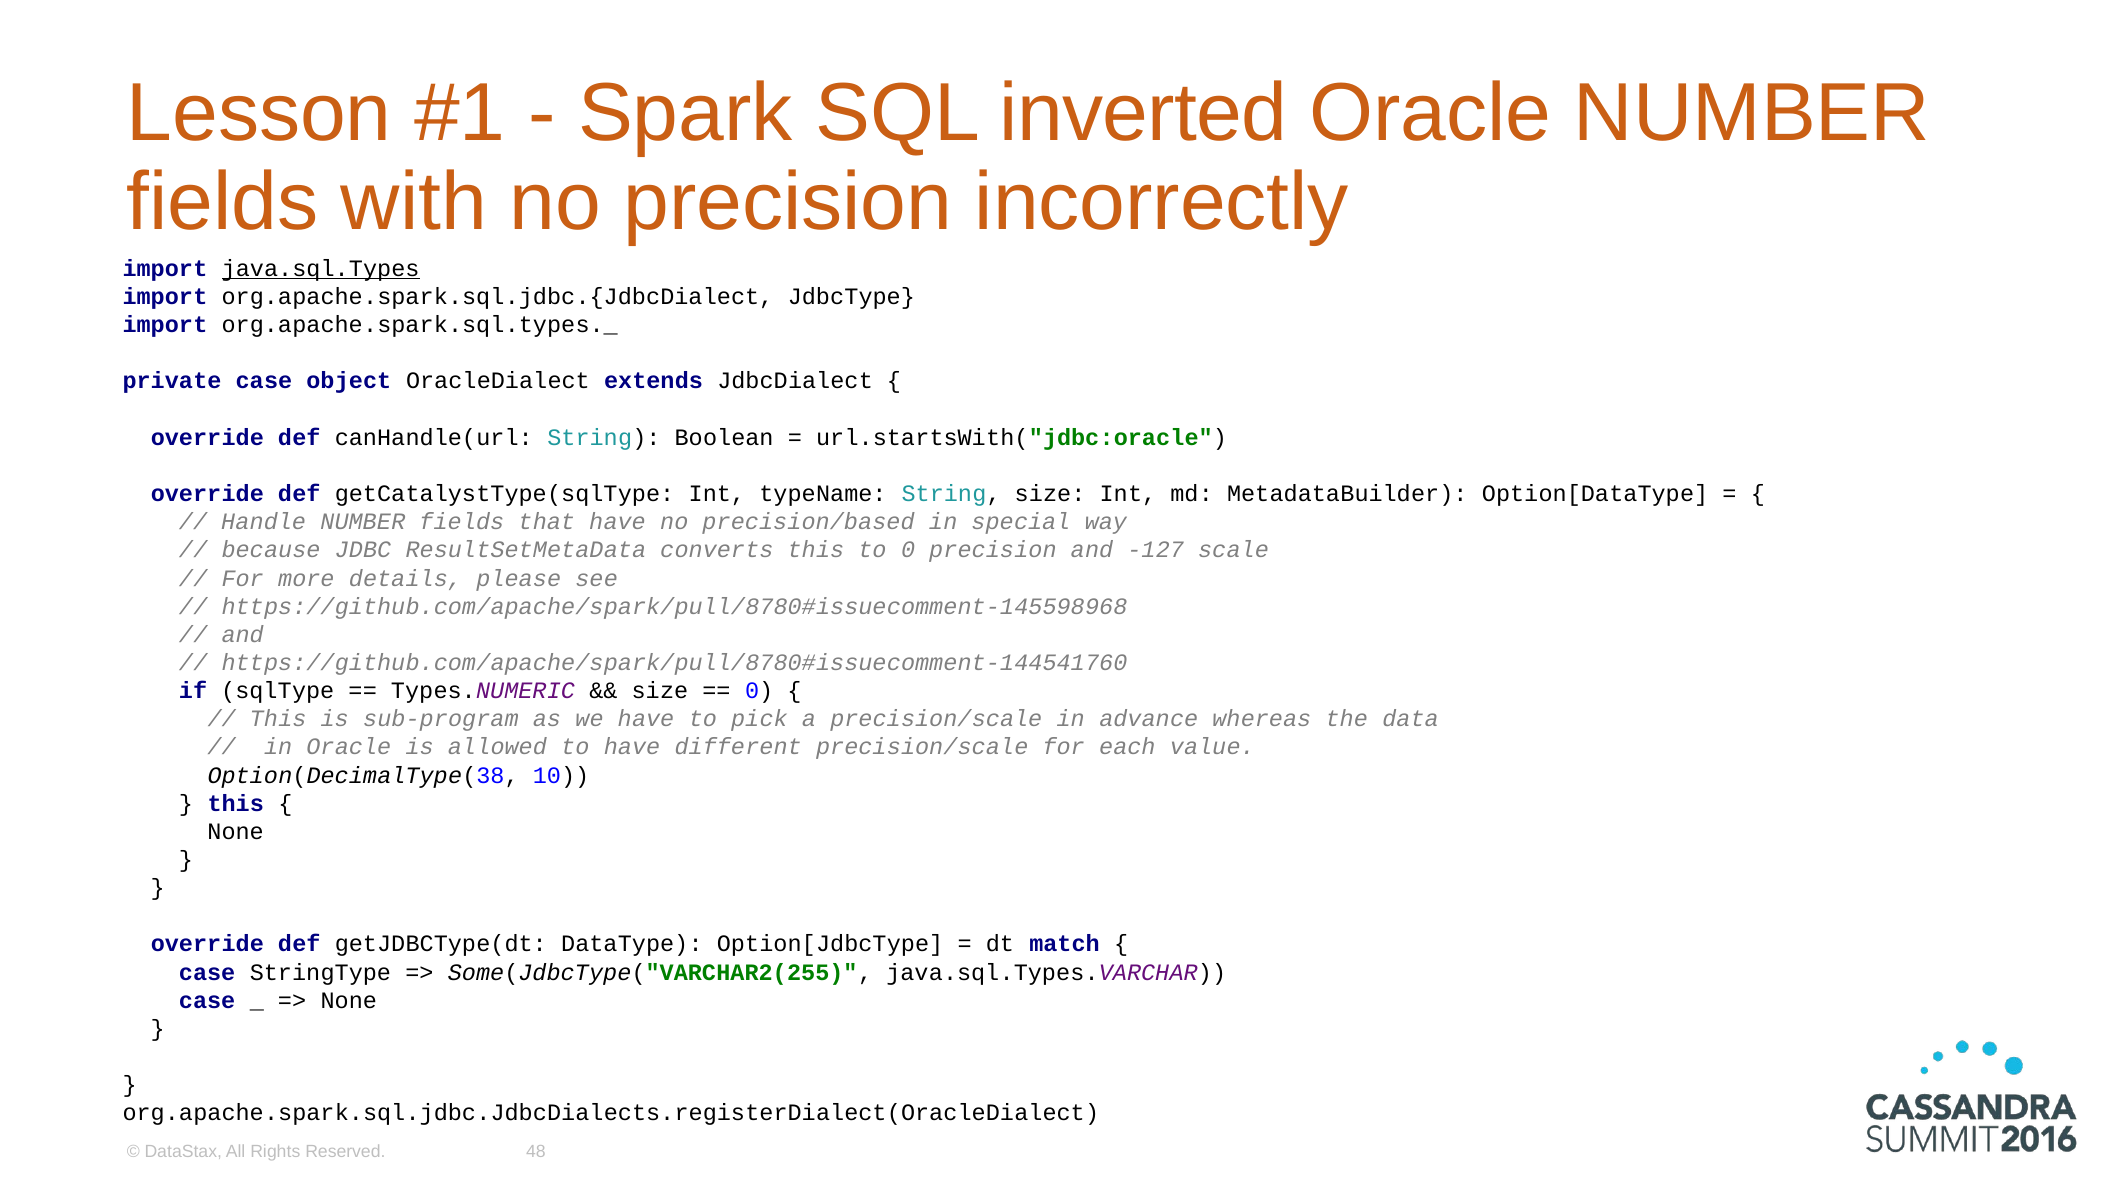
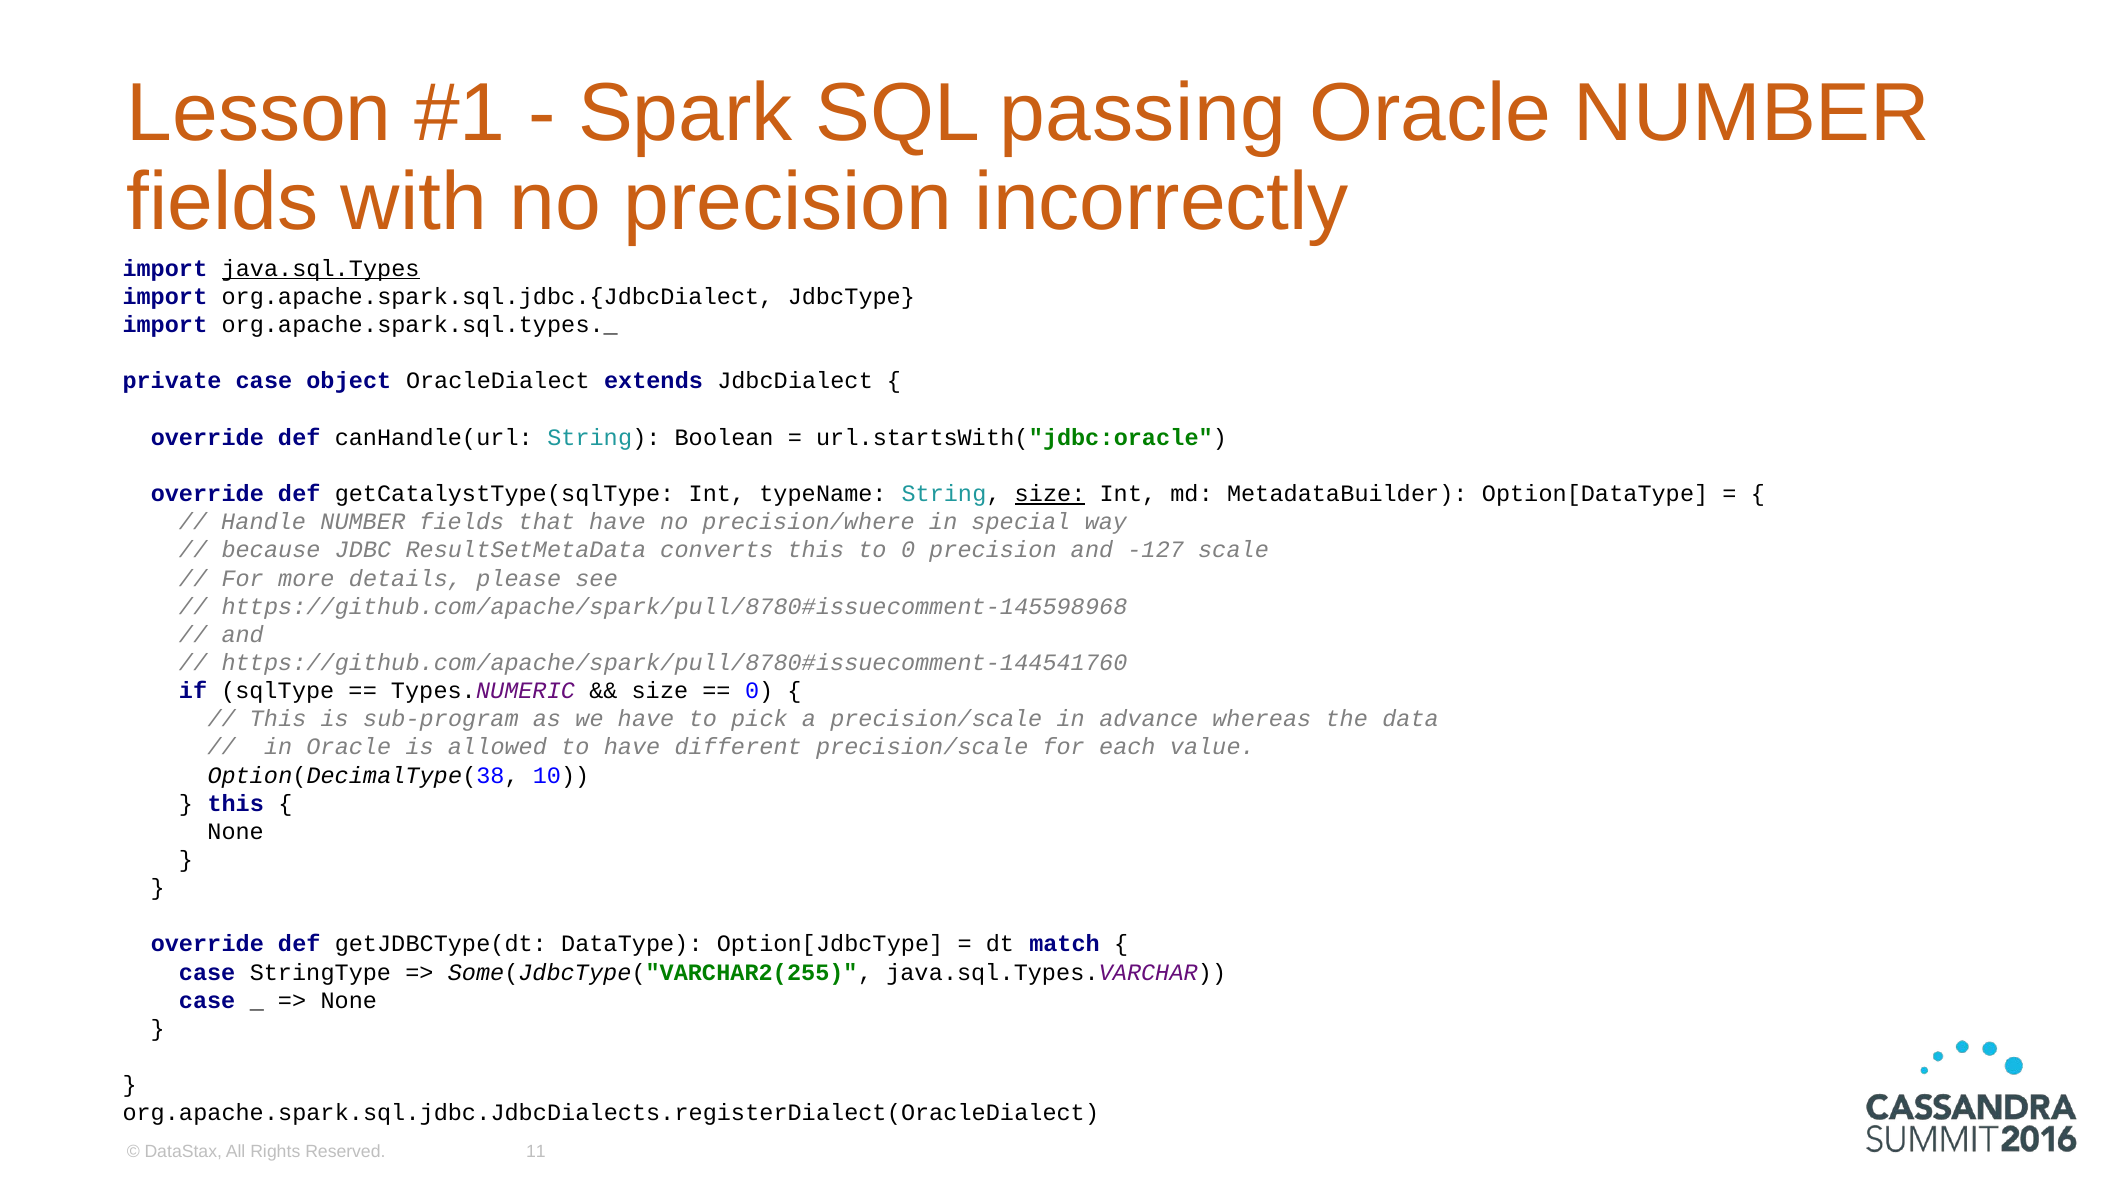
inverted: inverted -> passing
size at (1050, 494) underline: none -> present
precision/based: precision/based -> precision/where
48: 48 -> 11
